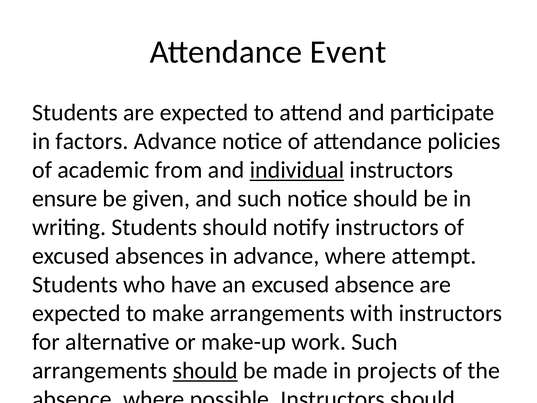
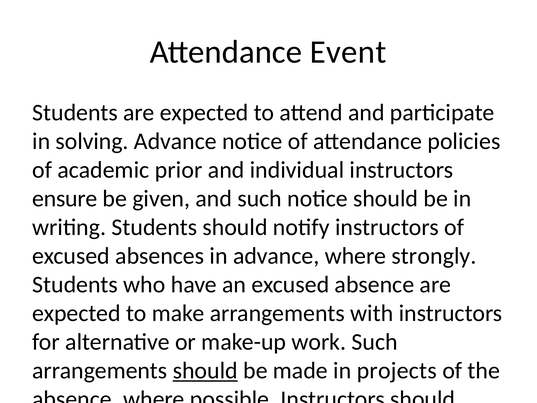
factors: factors -> solving
from: from -> prior
individual underline: present -> none
attempt: attempt -> strongly
